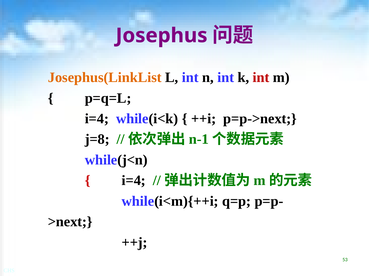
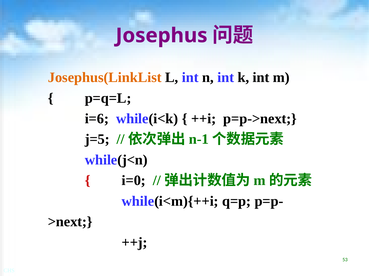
int at (261, 78) colour: red -> black
i=4 at (97, 119): i=4 -> i=6
j=8: j=8 -> j=5
i=4 at (134, 181): i=4 -> i=0
